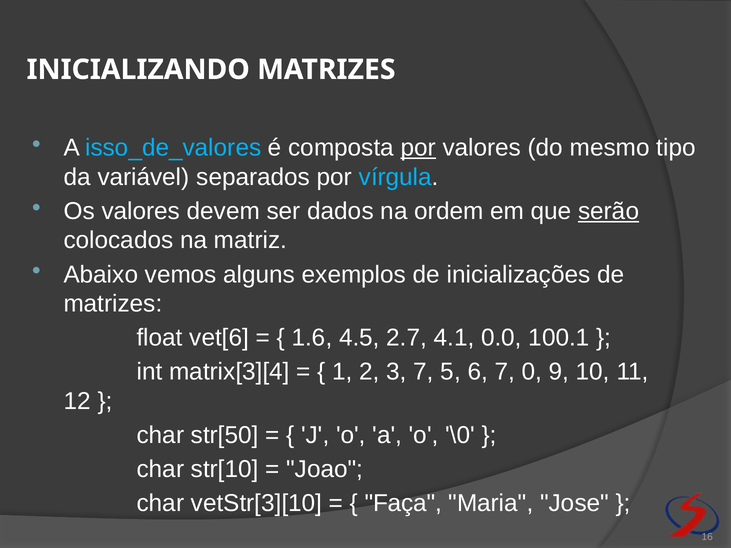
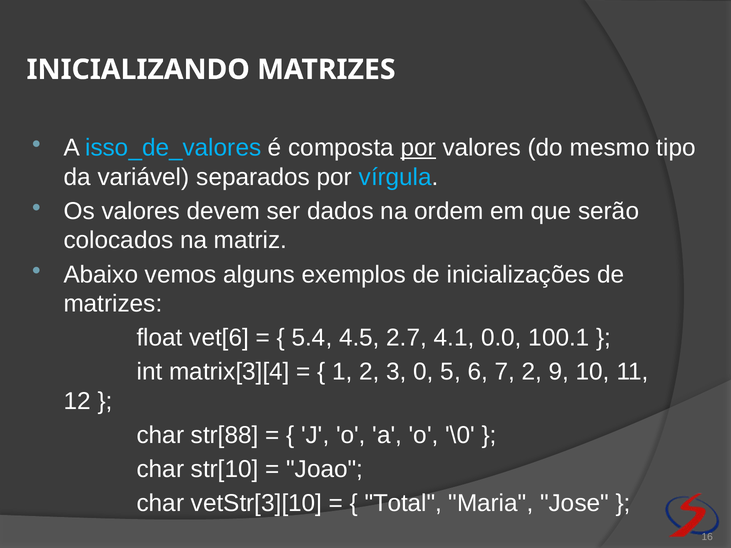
serão underline: present -> none
1.6: 1.6 -> 5.4
3 7: 7 -> 0
7 0: 0 -> 2
str[50: str[50 -> str[88
Faça: Faça -> Total
